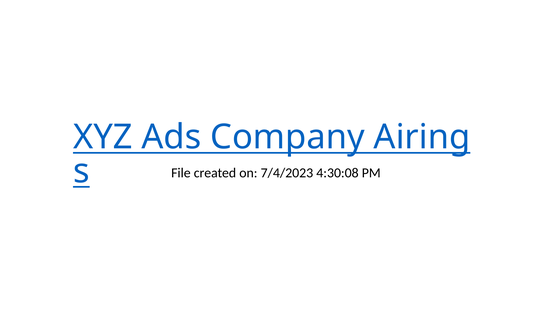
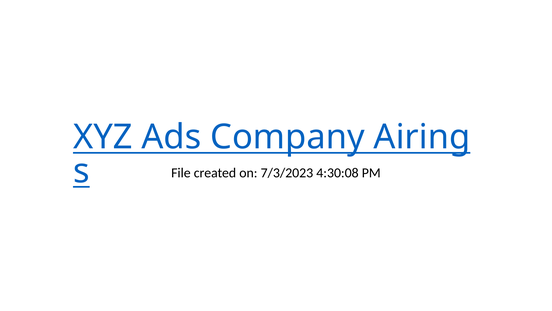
7/4/2023: 7/4/2023 -> 7/3/2023
